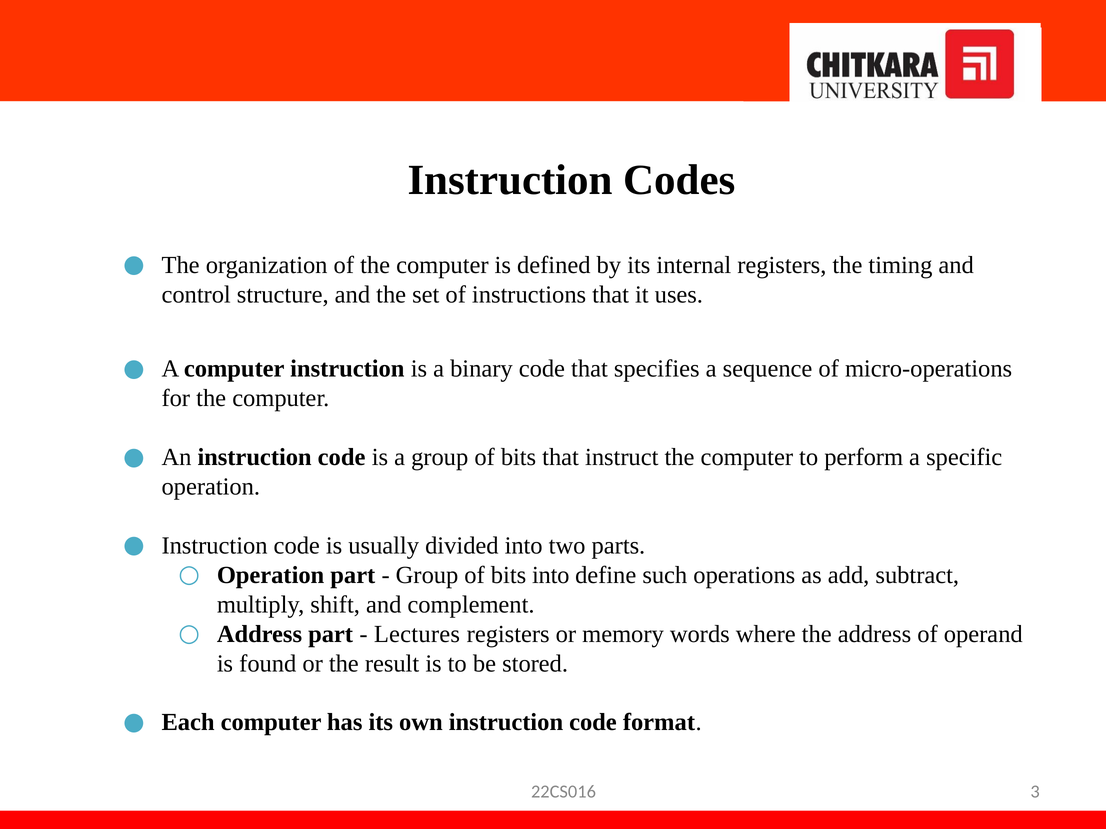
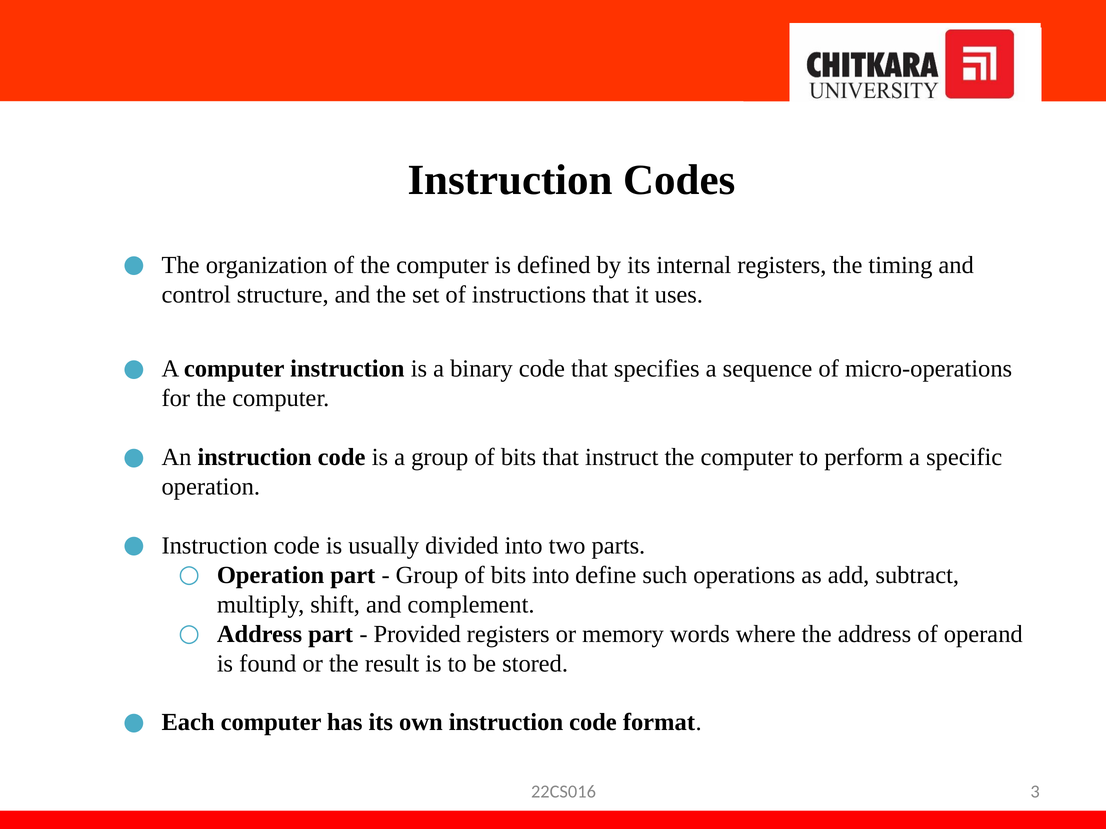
Lectures: Lectures -> Provided
